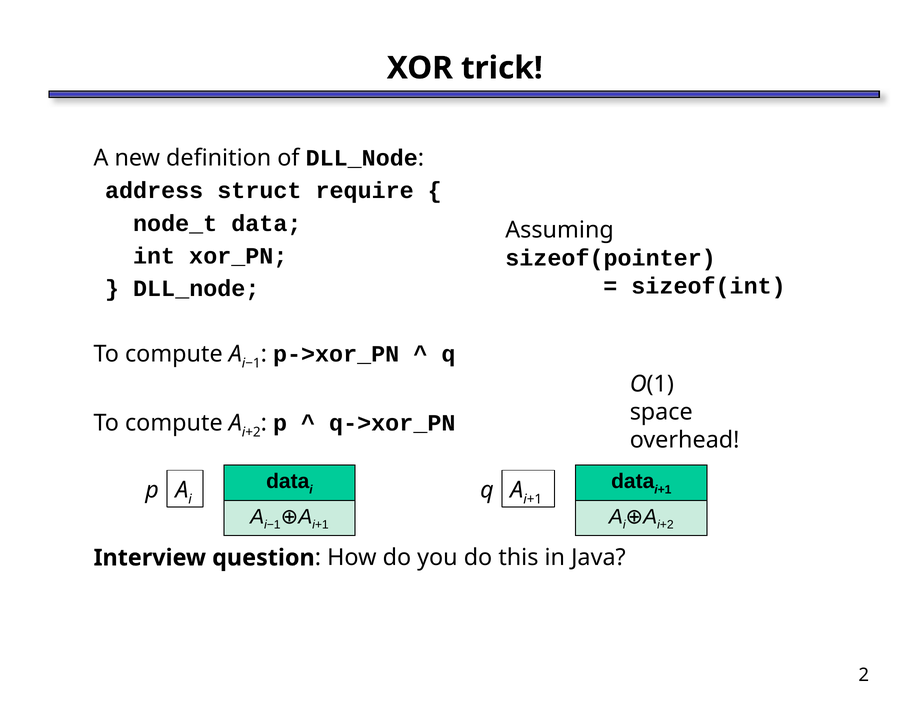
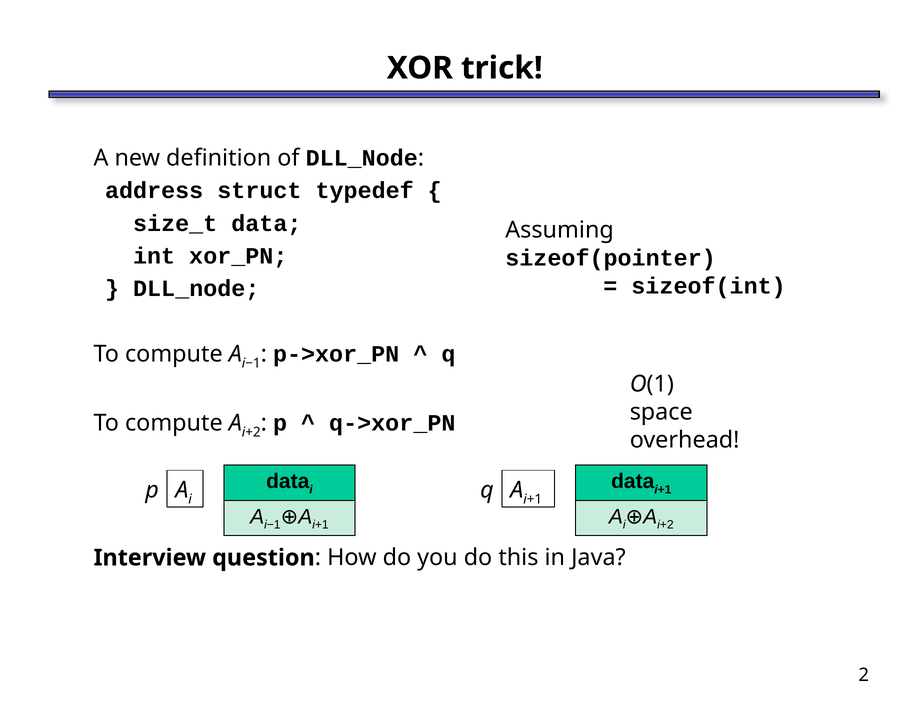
require: require -> typedef
node_t: node_t -> size_t
